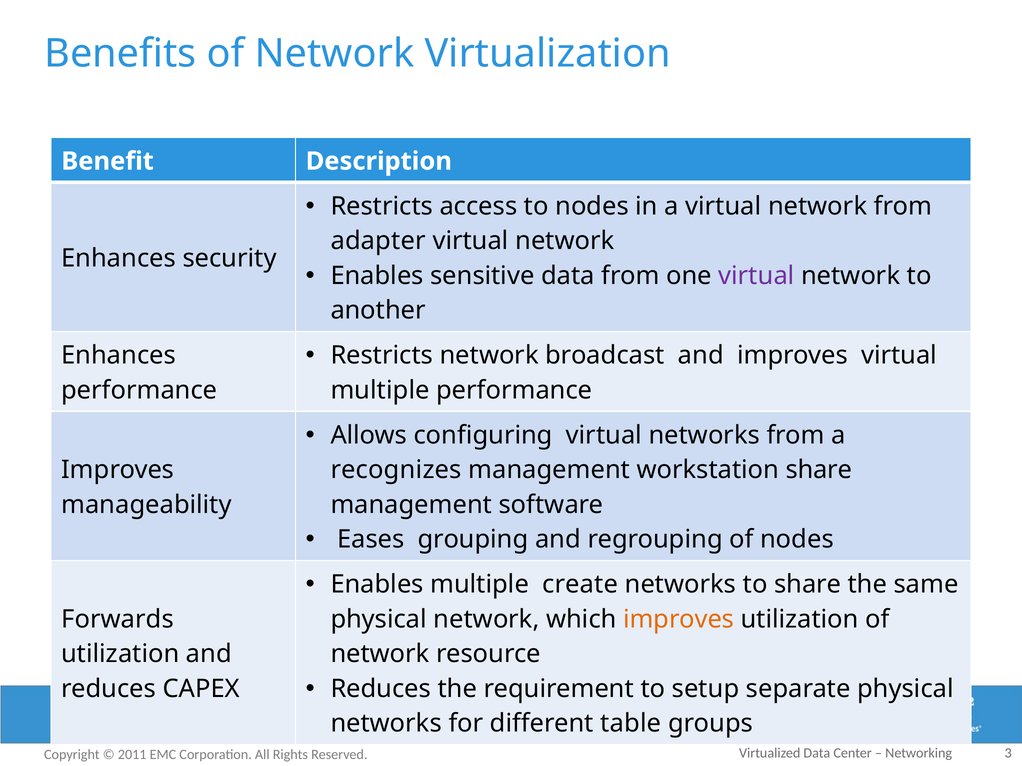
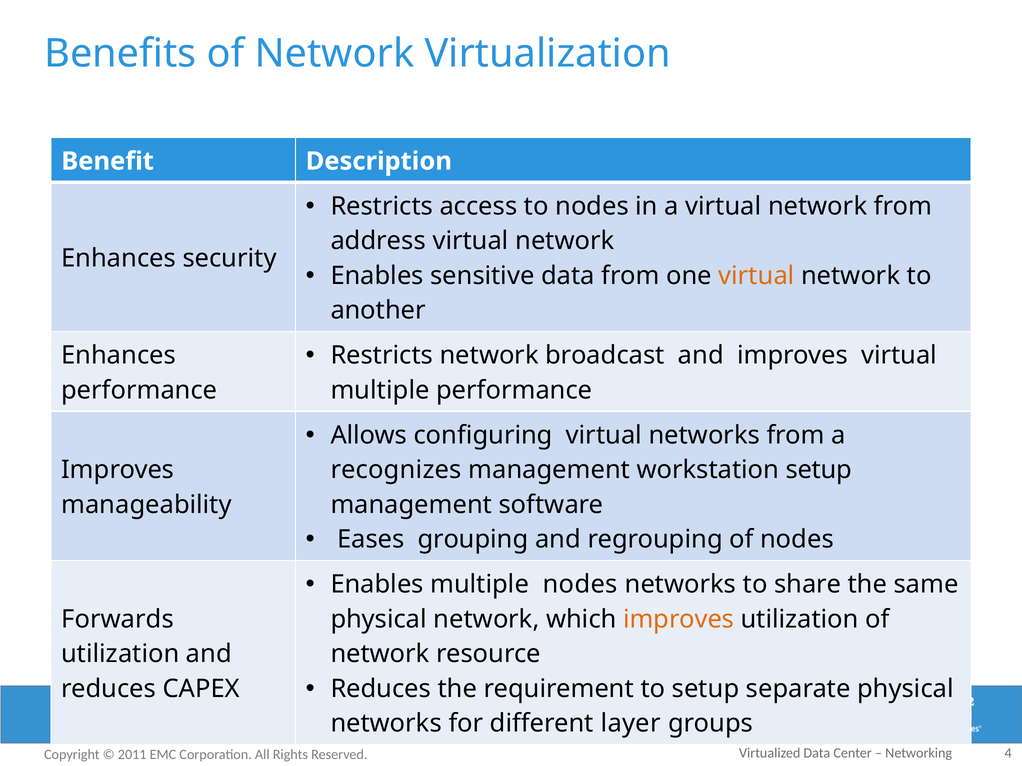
adapter: adapter -> address
virtual at (756, 276) colour: purple -> orange
workstation share: share -> setup
multiple create: create -> nodes
table: table -> layer
3: 3 -> 4
